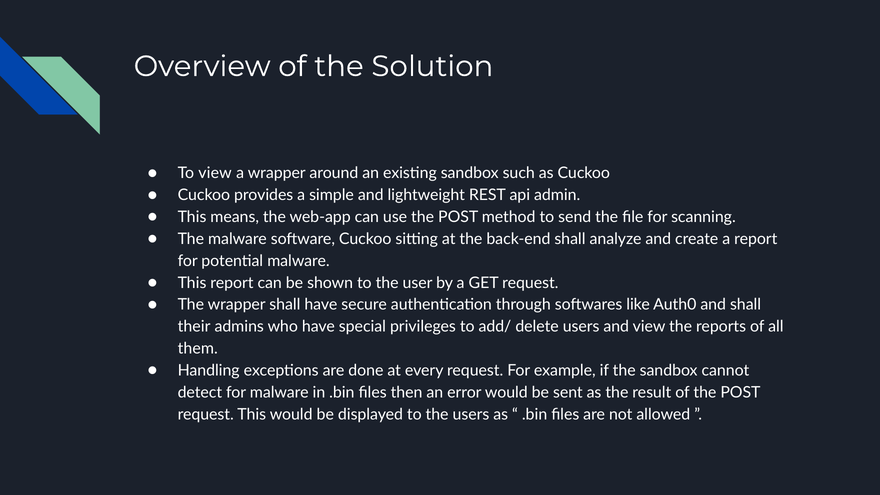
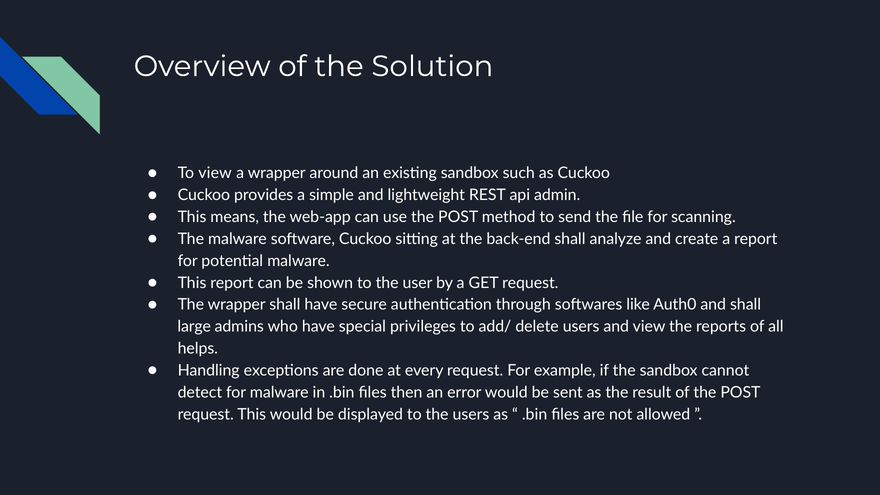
their: their -> large
them: them -> helps
